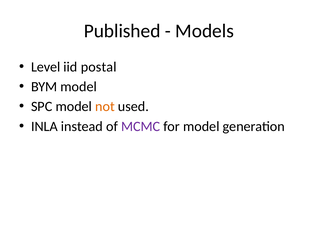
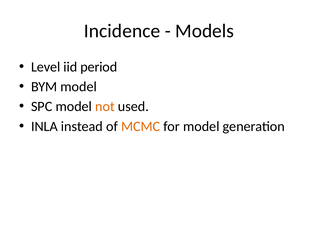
Published: Published -> Incidence
postal: postal -> period
MCMC colour: purple -> orange
